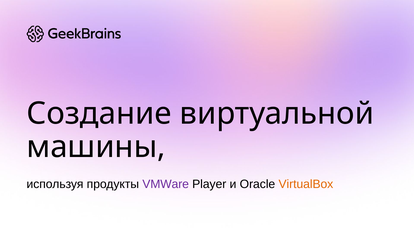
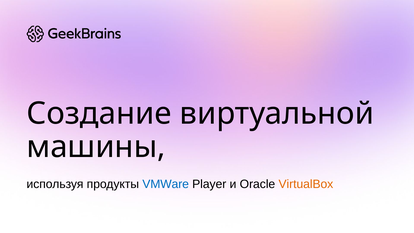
VMWare colour: purple -> blue
